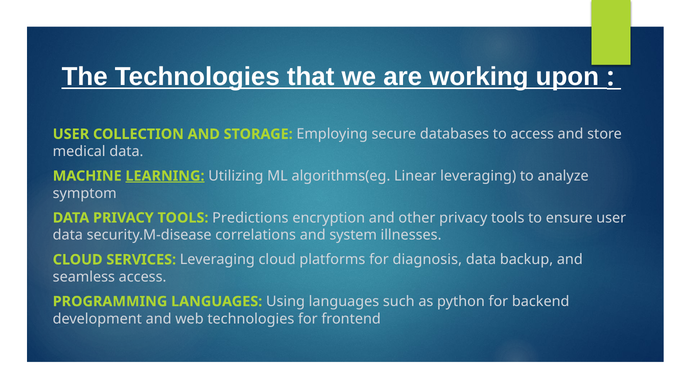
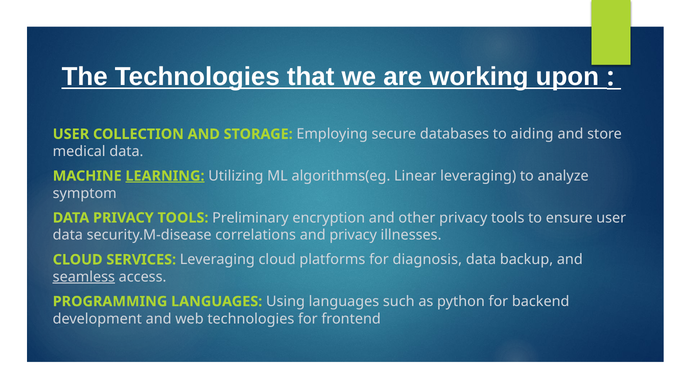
to access: access -> aiding
Predictions: Predictions -> Preliminary
and system: system -> privacy
seamless underline: none -> present
